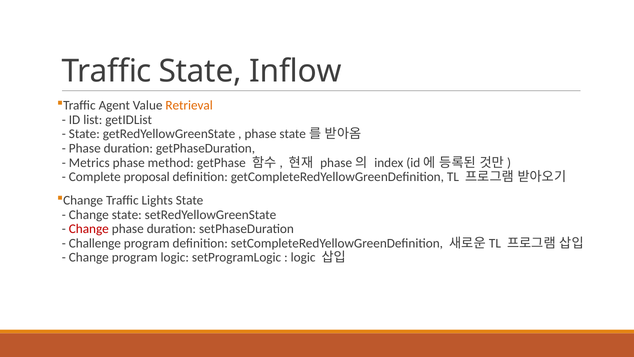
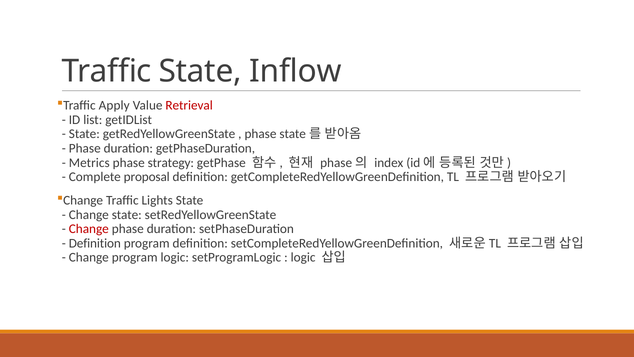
Agent: Agent -> Apply
Retrieval colour: orange -> red
method: method -> strategy
Challenge at (95, 243): Challenge -> Definition
